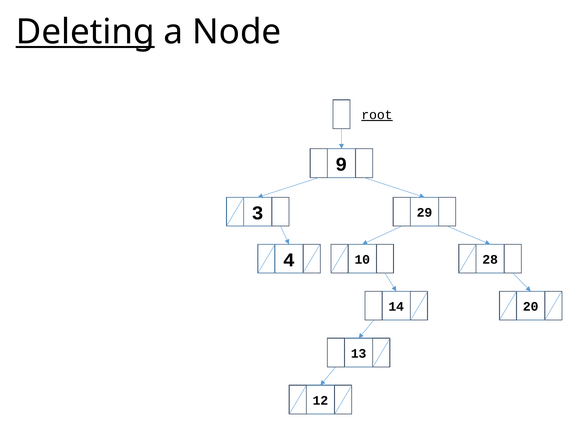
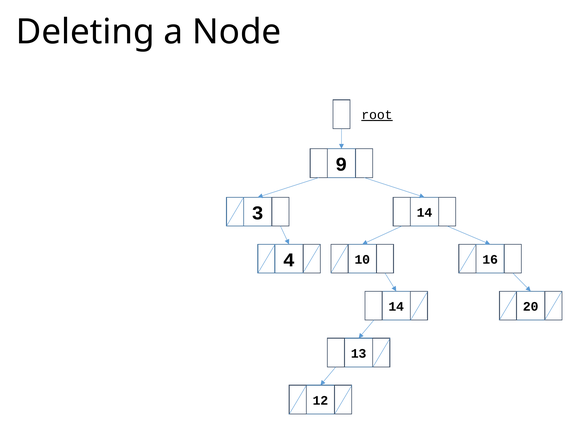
Deleting underline: present -> none
3 29: 29 -> 14
28: 28 -> 16
